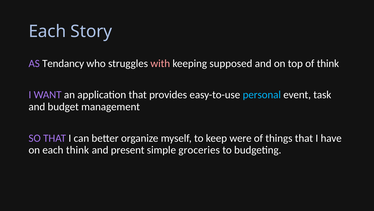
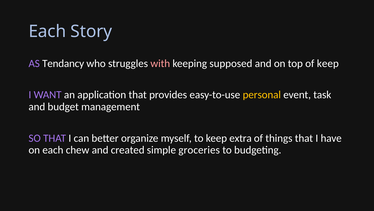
of think: think -> keep
personal colour: light blue -> yellow
were: were -> extra
each think: think -> chew
present: present -> created
